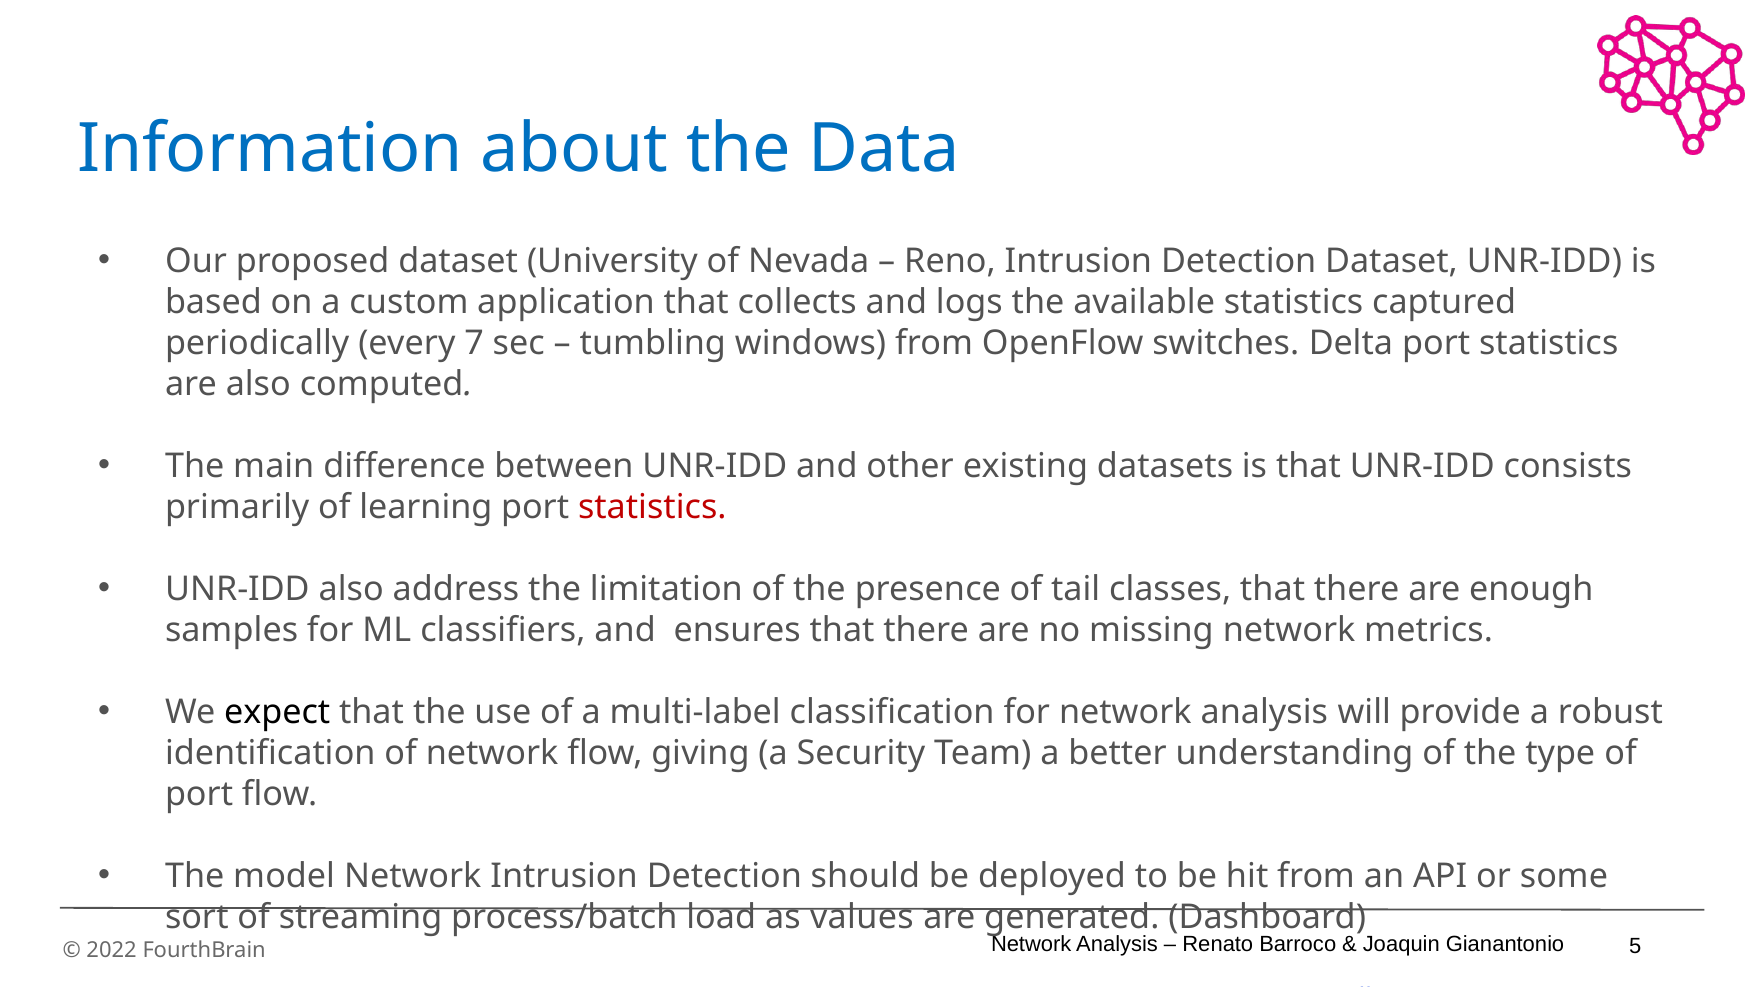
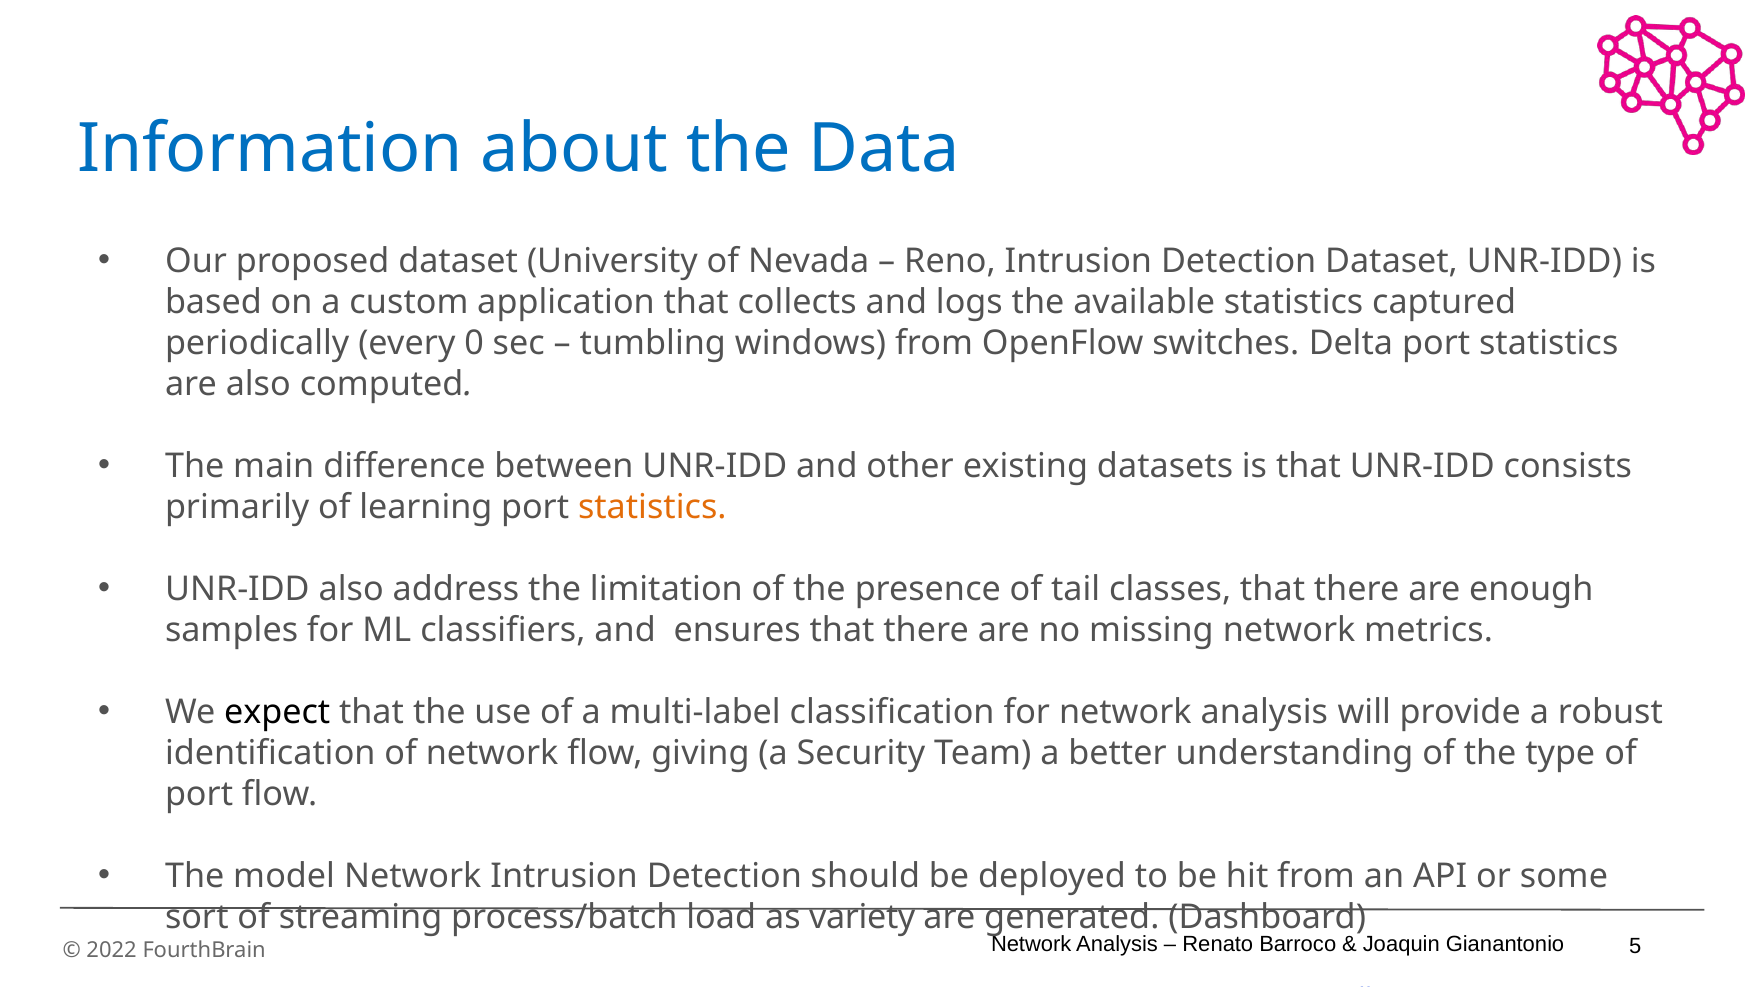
7: 7 -> 0
statistics at (652, 507) colour: red -> orange
values: values -> variety
